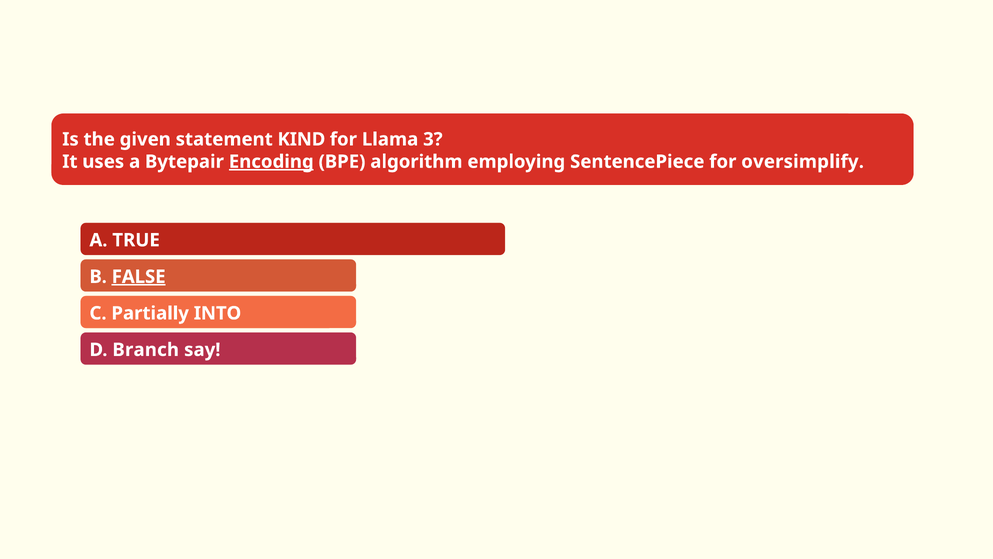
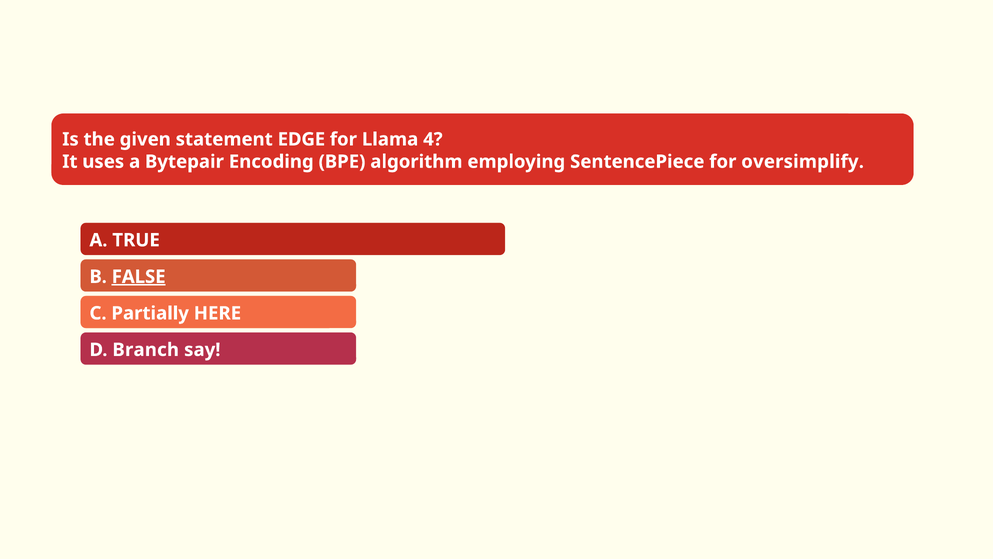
KIND: KIND -> EDGE
3: 3 -> 4
Encoding underline: present -> none
INTO: INTO -> HERE
